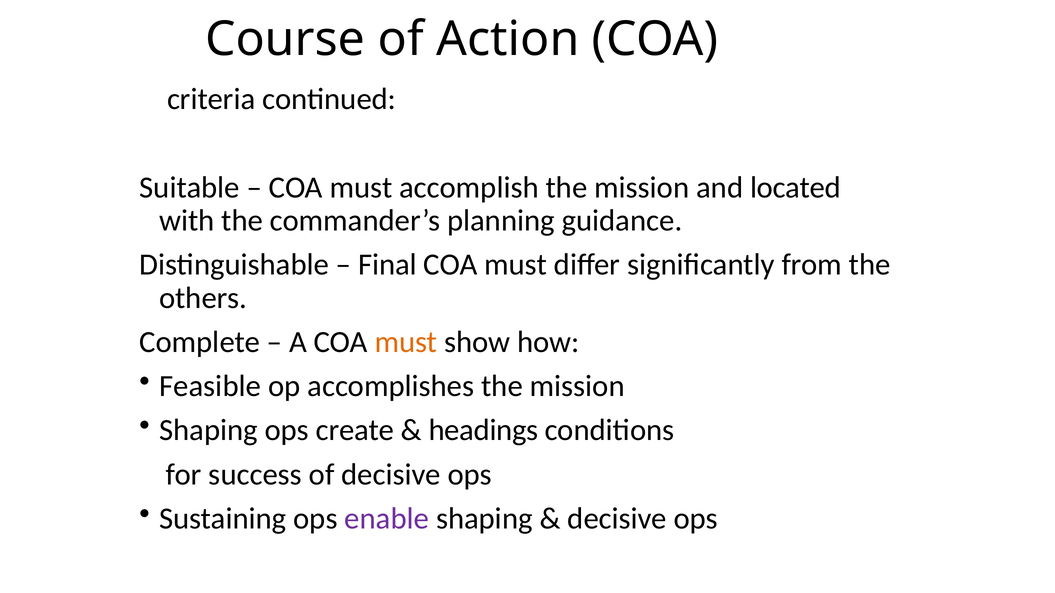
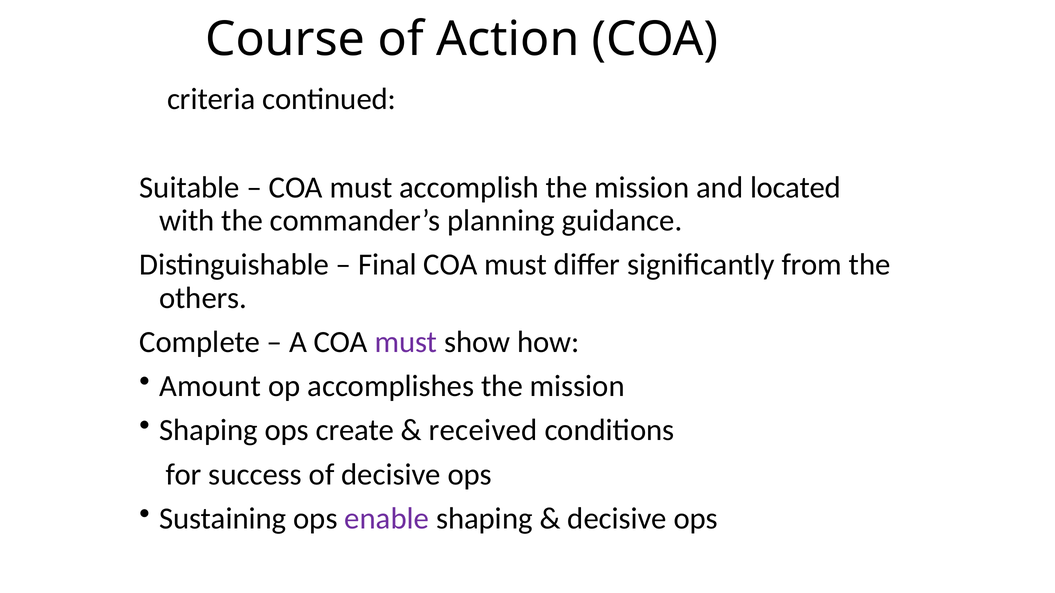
must at (406, 342) colour: orange -> purple
Feasible: Feasible -> Amount
headings: headings -> received
